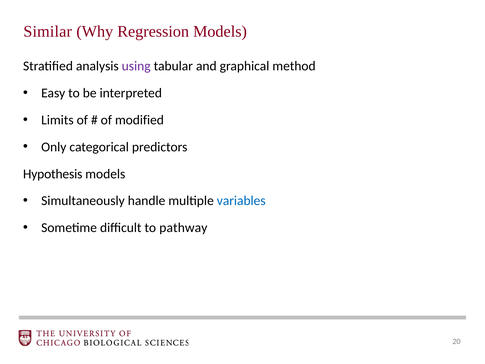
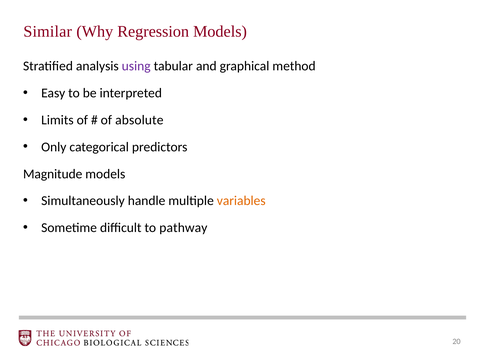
modified: modified -> absolute
Hypothesis: Hypothesis -> Magnitude
variables colour: blue -> orange
